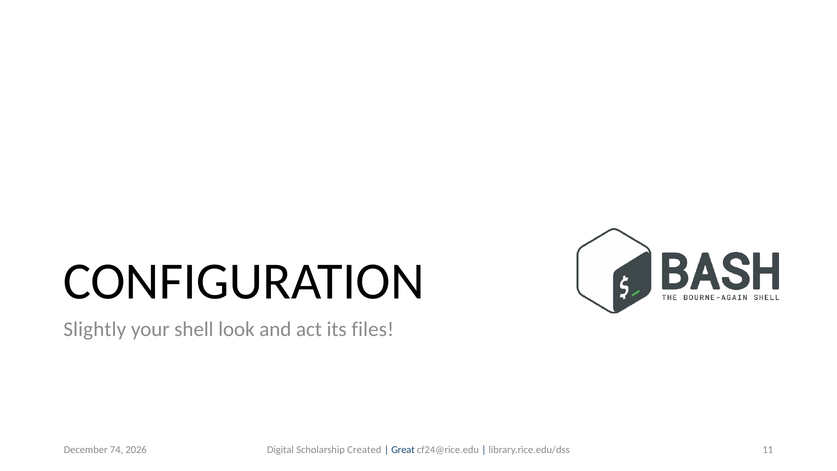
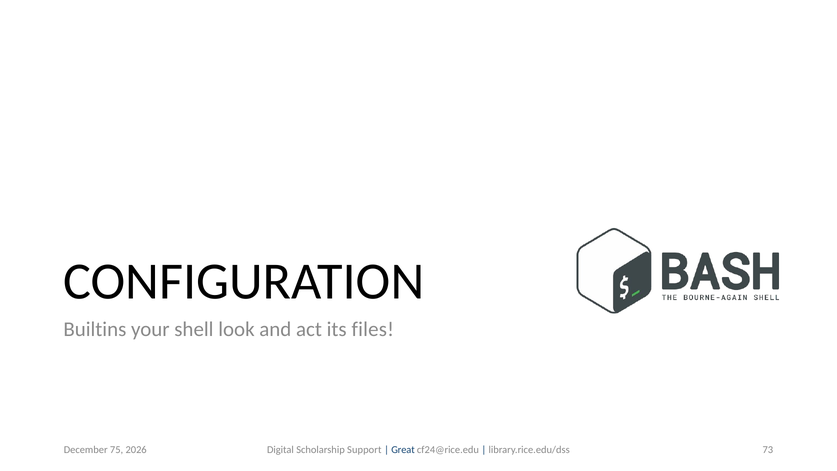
Slightly: Slightly -> Builtins
74: 74 -> 75
11: 11 -> 73
Created: Created -> Support
